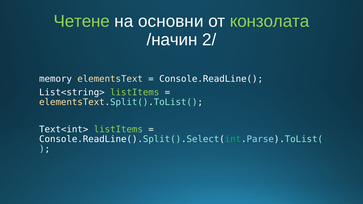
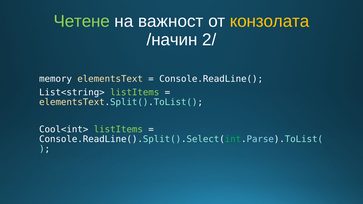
основни: основни -> важност
конзолата colour: light green -> yellow
Text<int>: Text<int> -> Cool<int>
